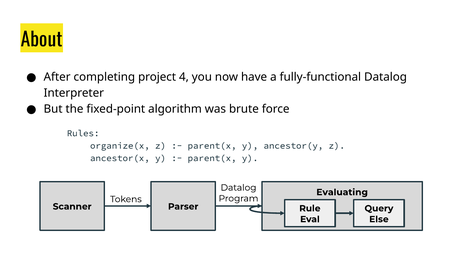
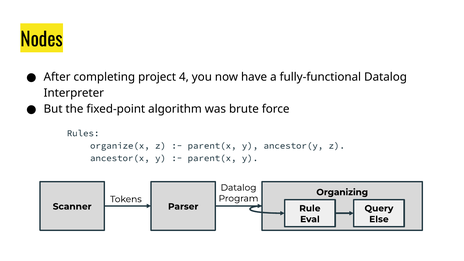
About: About -> Nodes
Evaluating: Evaluating -> Organizing
